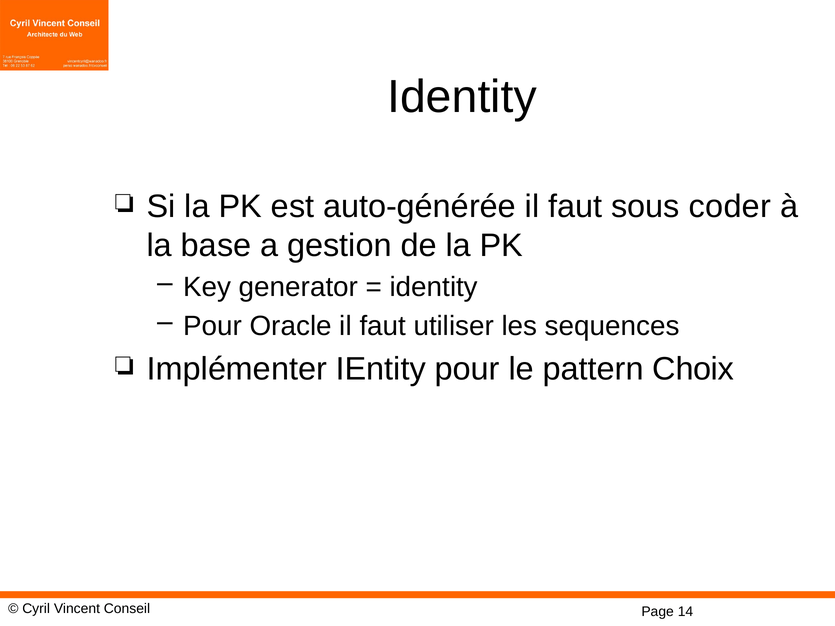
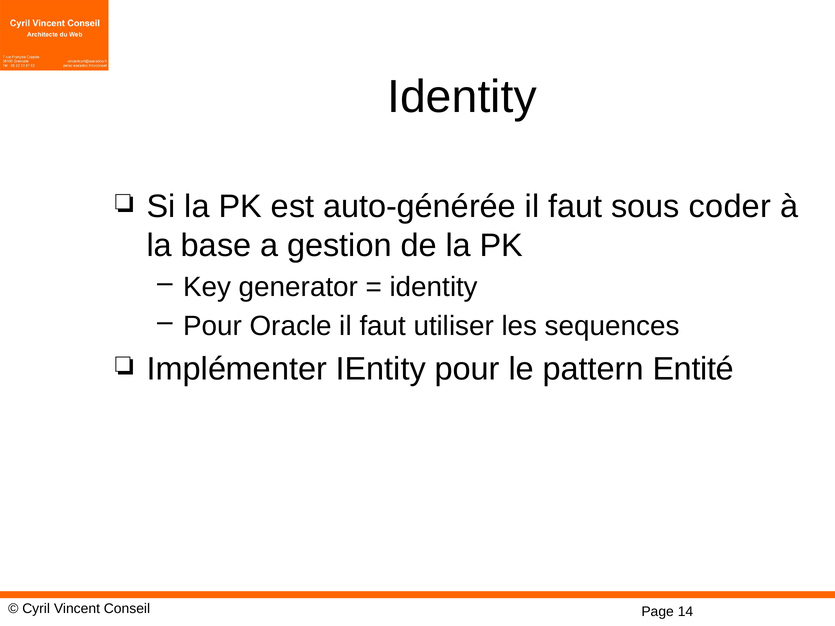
Choix: Choix -> Entité
